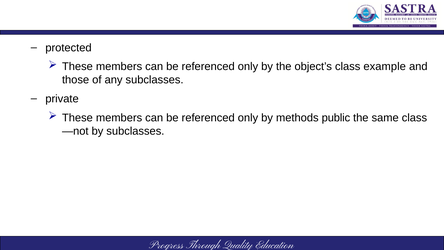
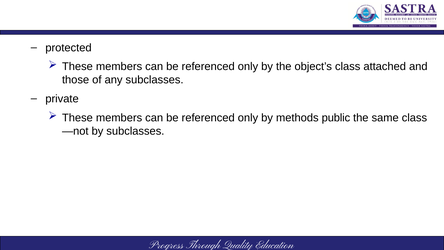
example: example -> attached
